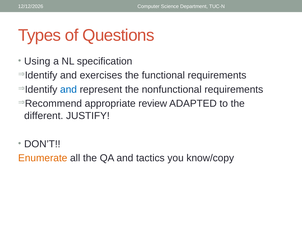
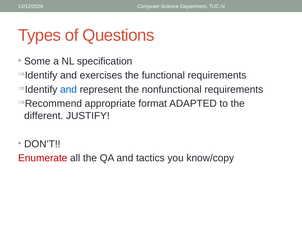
Using: Using -> Some
review: review -> format
Enumerate colour: orange -> red
